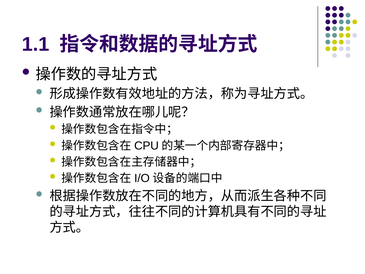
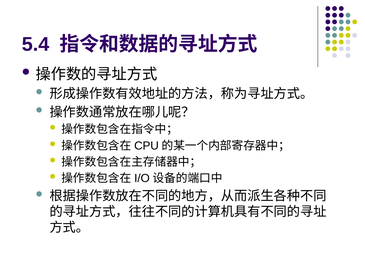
1.1: 1.1 -> 5.4
